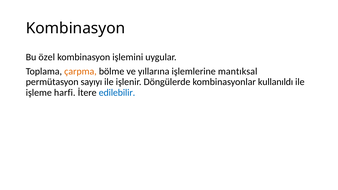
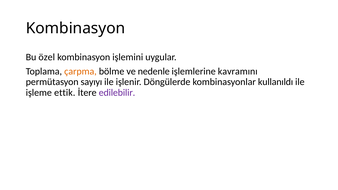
yıllarına: yıllarına -> nedenle
mantıksal: mantıksal -> kavramını
harfi: harfi -> ettik
edilebilir colour: blue -> purple
